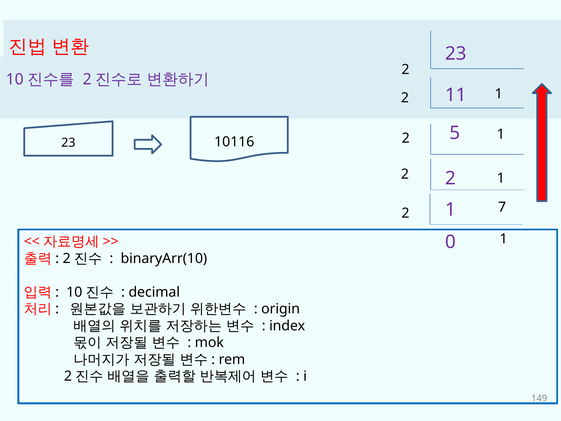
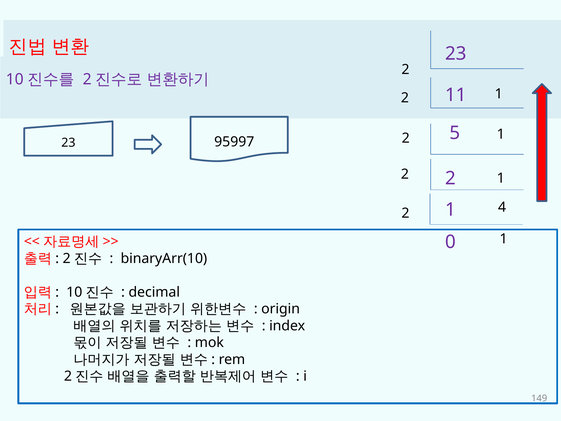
10116: 10116 -> 95997
7: 7 -> 4
